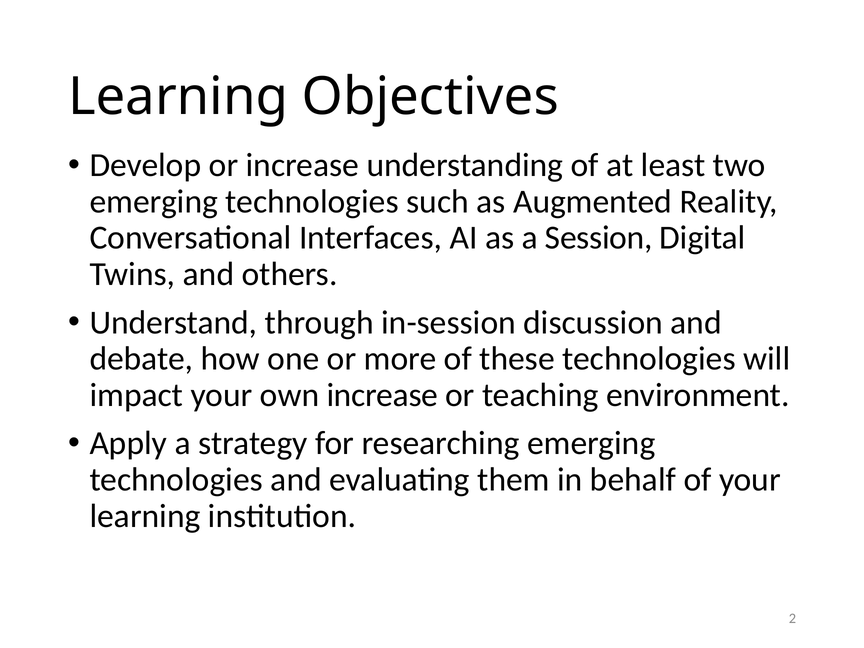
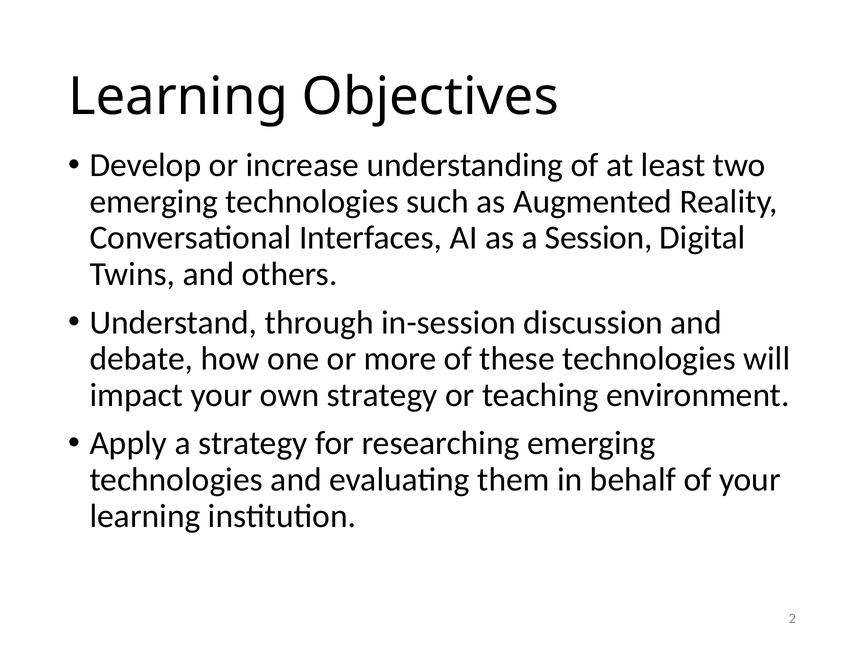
own increase: increase -> strategy
